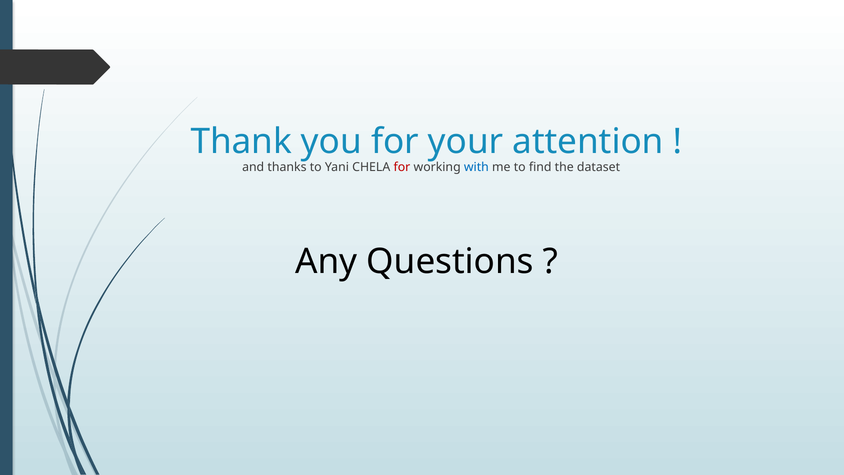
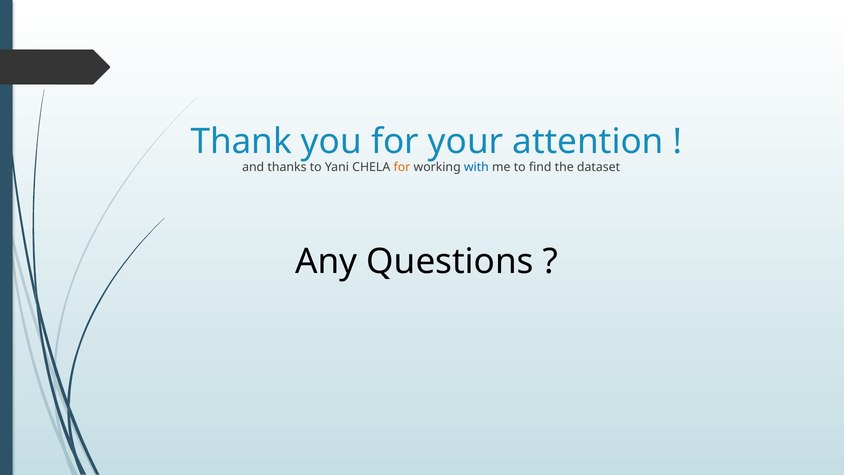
for at (402, 167) colour: red -> orange
